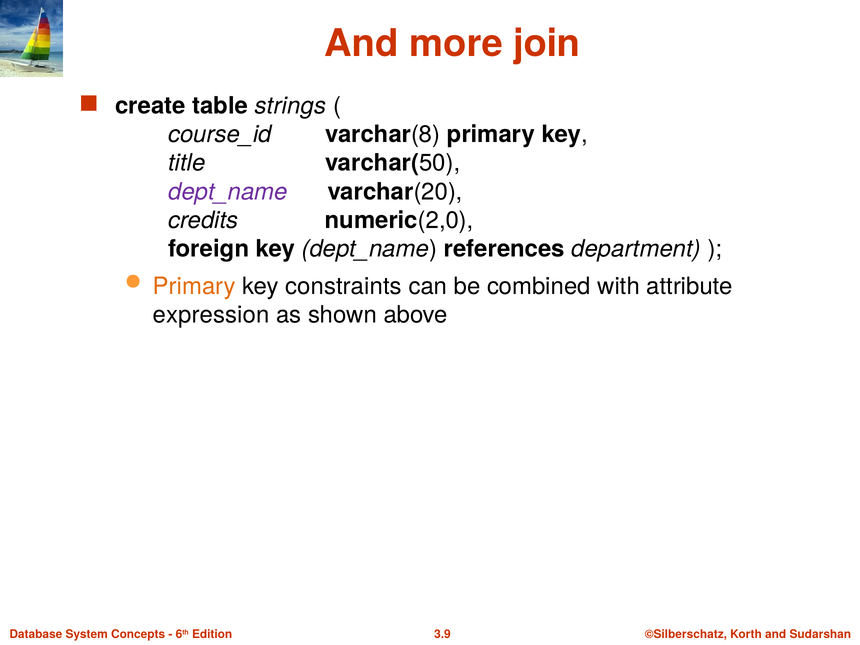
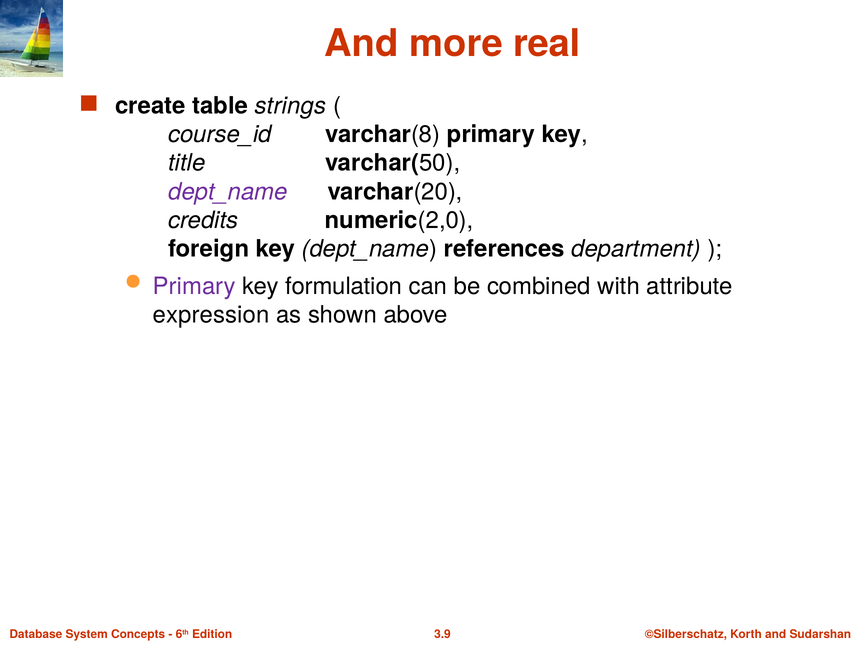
join: join -> real
Primary at (194, 286) colour: orange -> purple
constraints: constraints -> formulation
